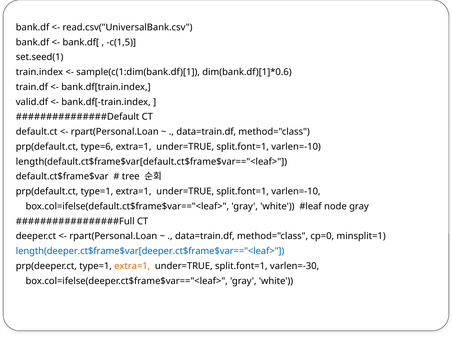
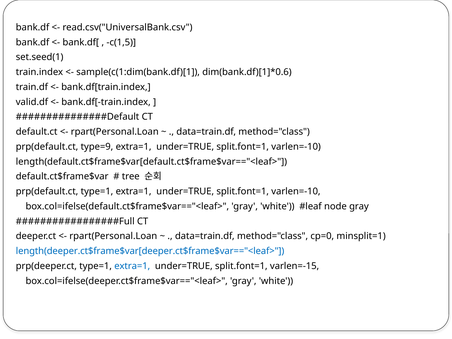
type=6: type=6 -> type=9
extra=1 at (132, 266) colour: orange -> blue
varlen=-30: varlen=-30 -> varlen=-15
